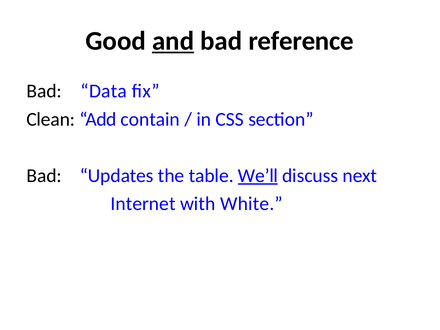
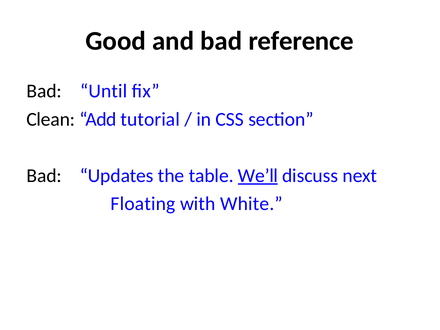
and underline: present -> none
Data: Data -> Until
contain: contain -> tutorial
Internet: Internet -> Floating
